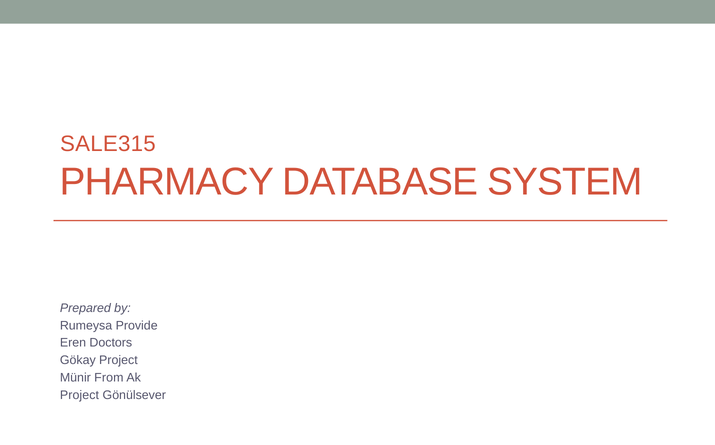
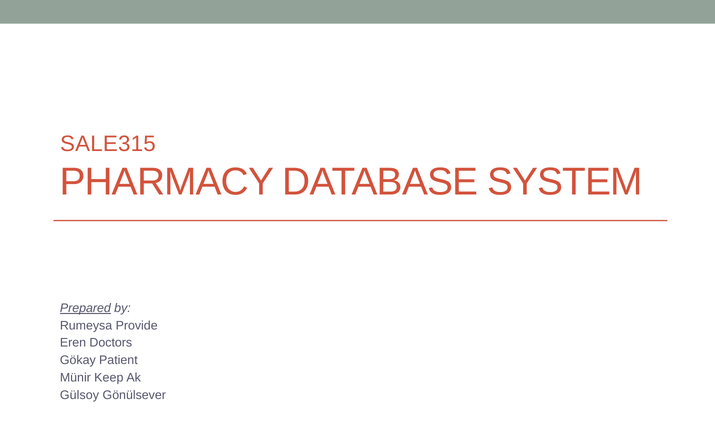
Prepared underline: none -> present
Gökay Project: Project -> Patient
From: From -> Keep
Project at (79, 395): Project -> Gülsoy
